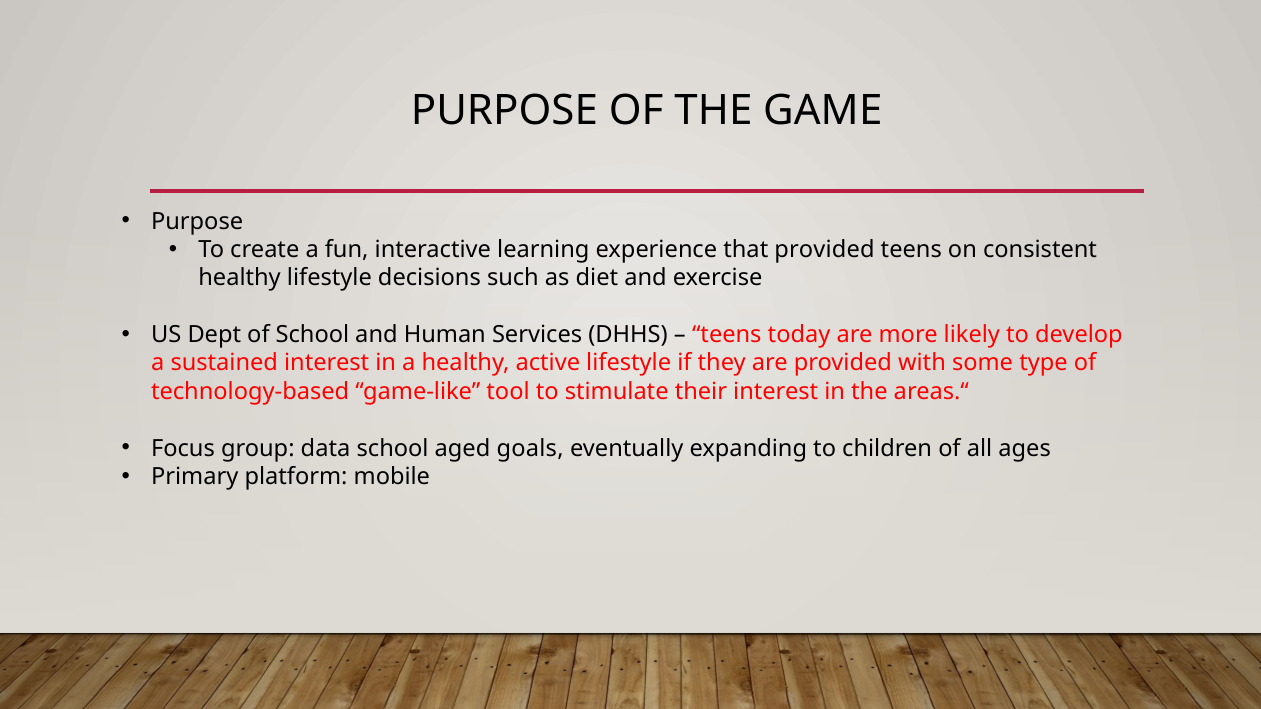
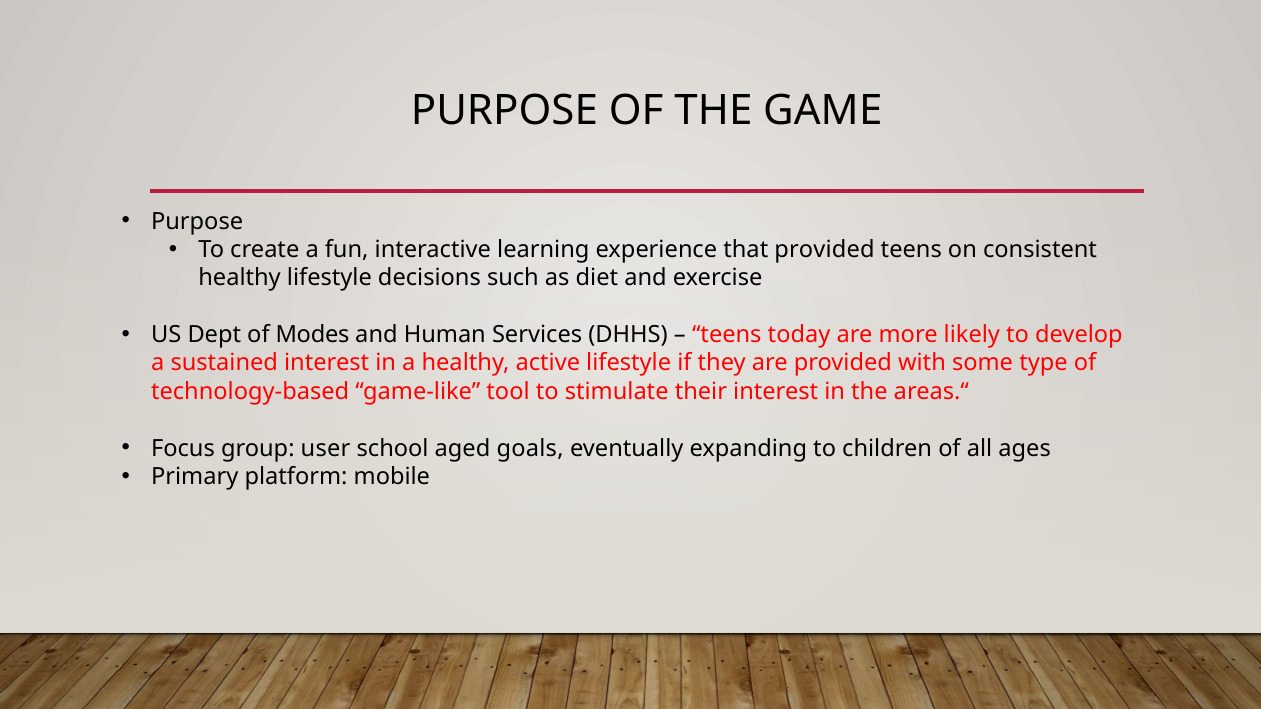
of School: School -> Modes
data: data -> user
